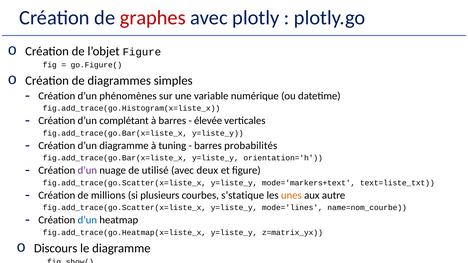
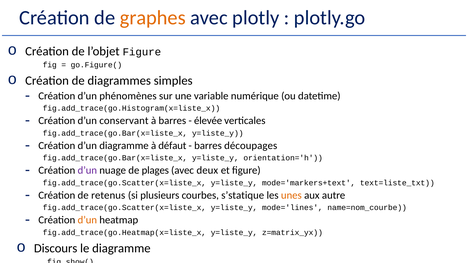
graphes colour: red -> orange
complétant: complétant -> conservant
tuning: tuning -> défaut
probabilités: probabilités -> découpages
utilisé: utilisé -> plages
millions: millions -> retenus
d’un at (87, 220) colour: blue -> orange
